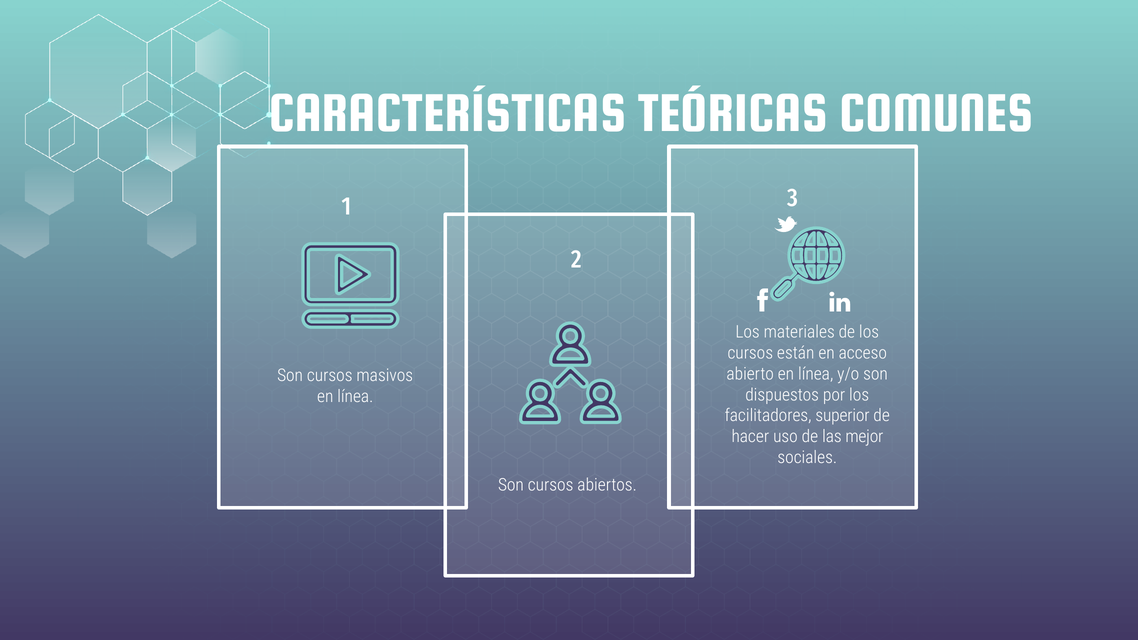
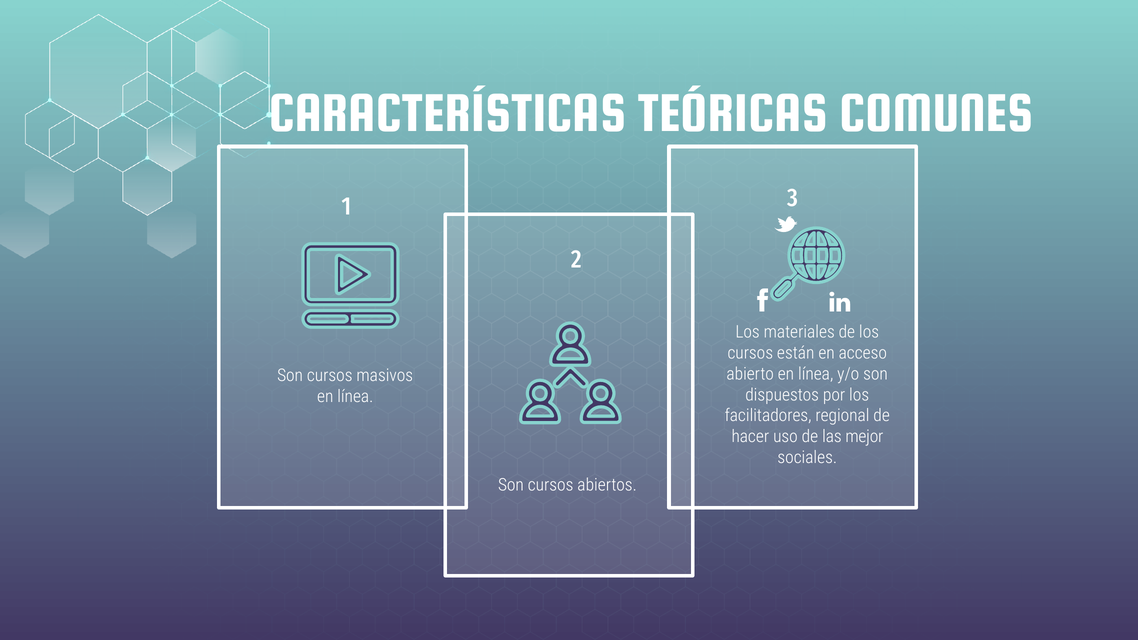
superior: superior -> regional
